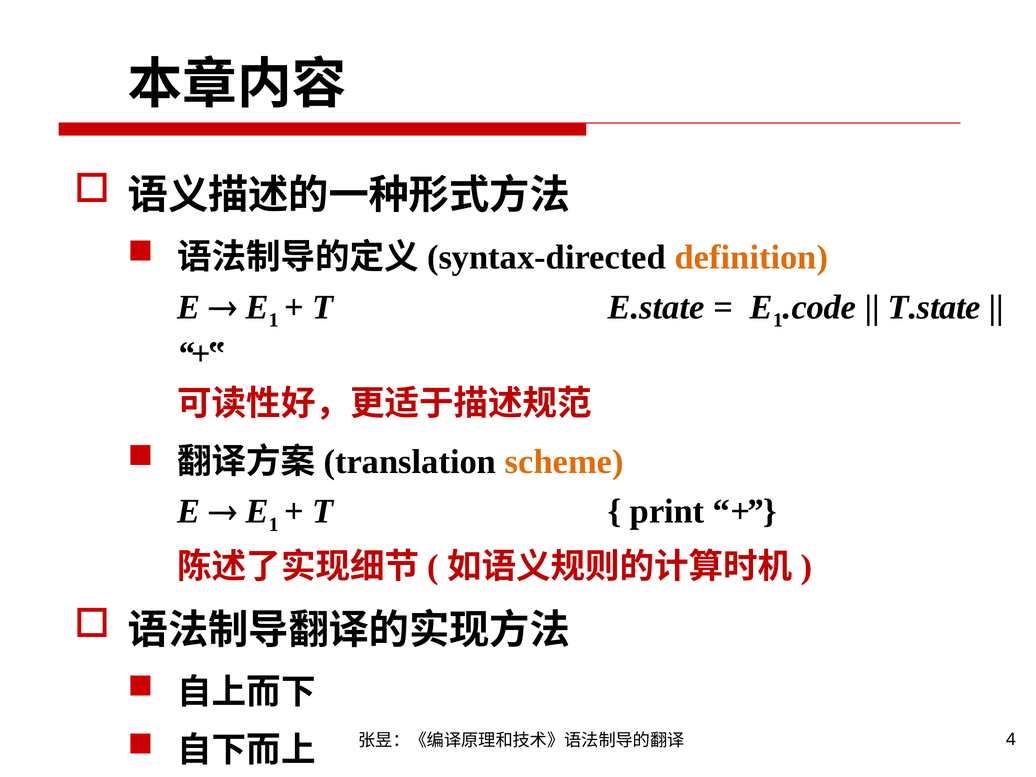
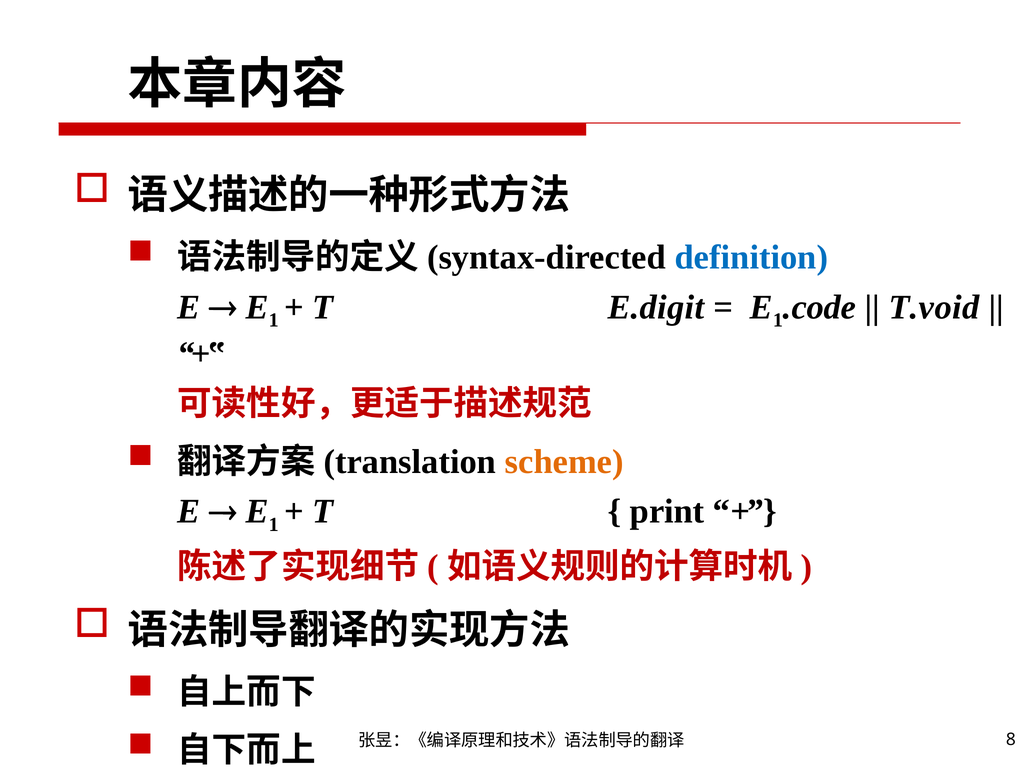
definition colour: orange -> blue
E.state: E.state -> E.digit
T.state: T.state -> T.void
4: 4 -> 8
